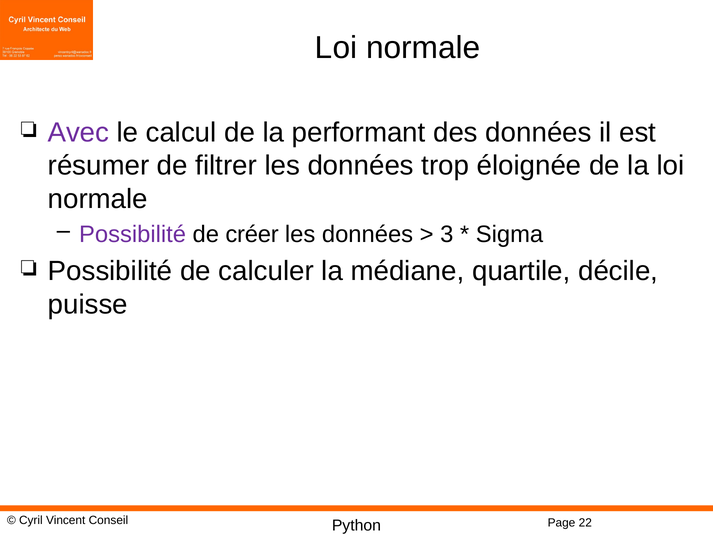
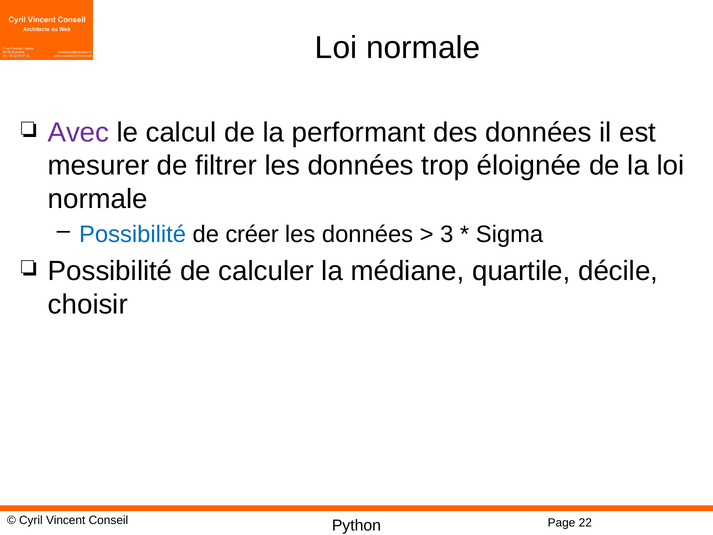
résumer: résumer -> mesurer
Possibilité at (133, 234) colour: purple -> blue
puisse: puisse -> choisir
